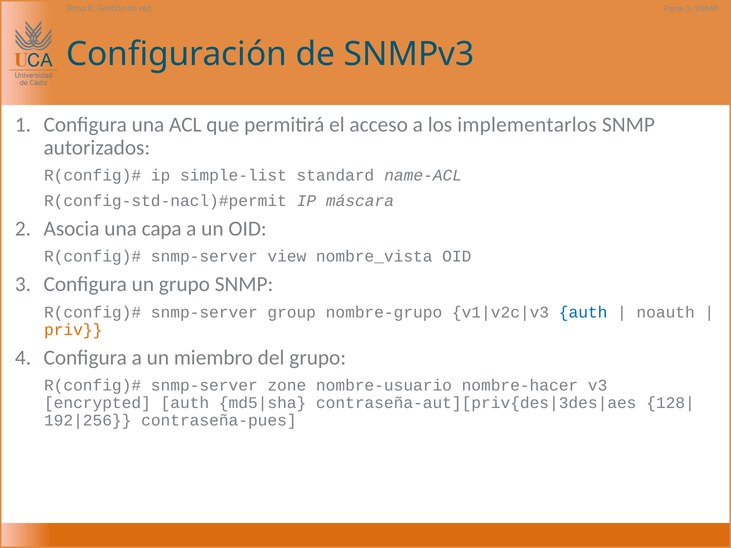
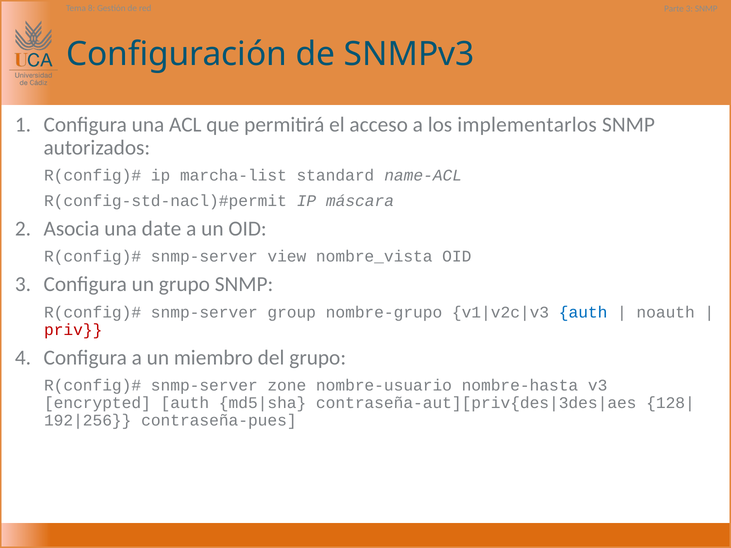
simple-list: simple-list -> marcha-list
capa: capa -> date
priv colour: orange -> red
nombre-hacer: nombre-hacer -> nombre-hasta
